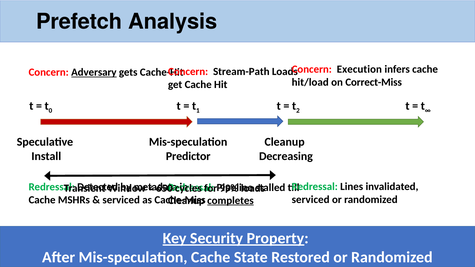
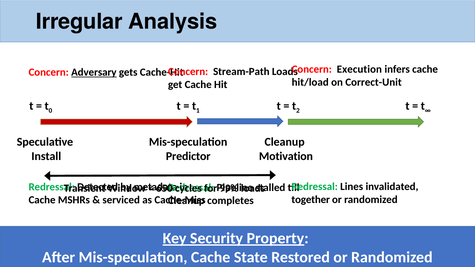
Prefetch: Prefetch -> Irregular
Correct-Miss: Correct-Miss -> Correct-Unit
Decreasing: Decreasing -> Motivation
serviced at (311, 200): serviced -> together
completes underline: present -> none
